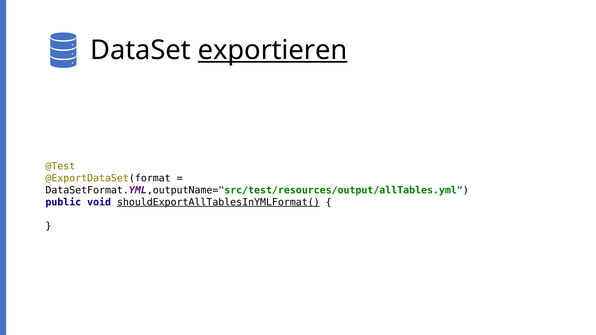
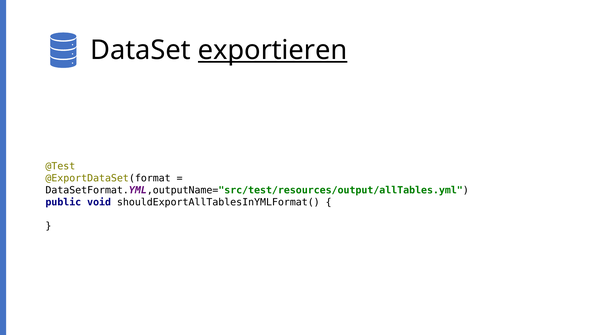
shouldExportAllTablesInYMLFormat( underline: present -> none
